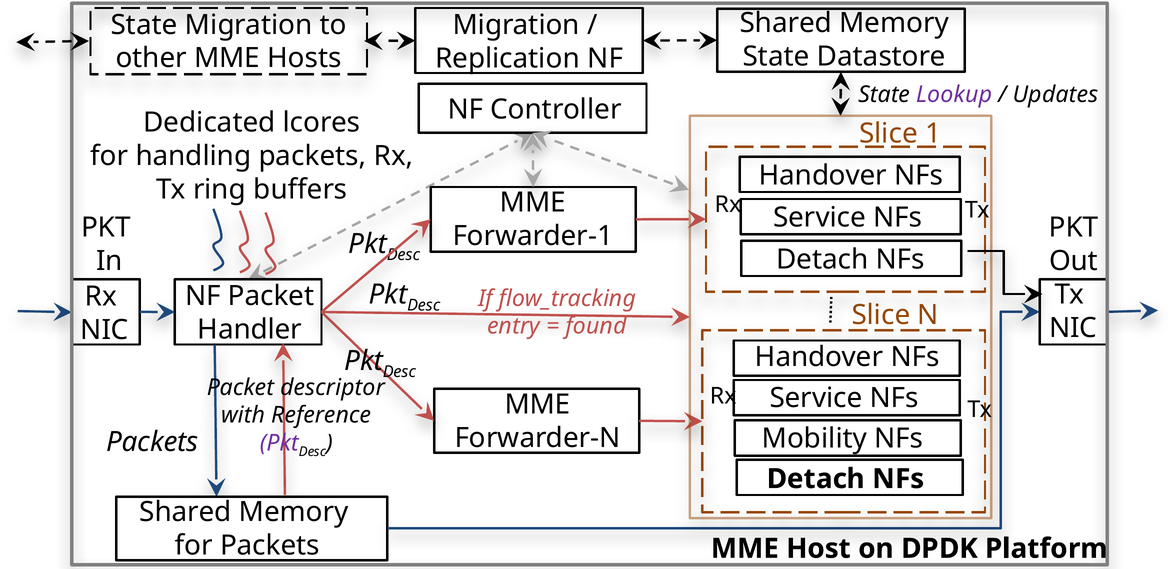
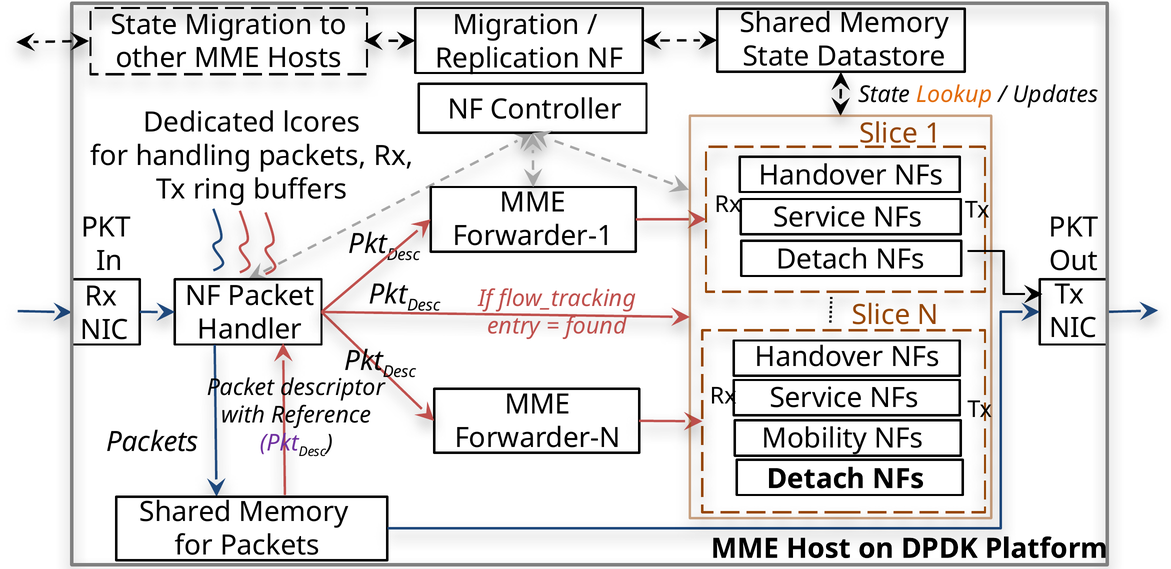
Lookup colour: purple -> orange
